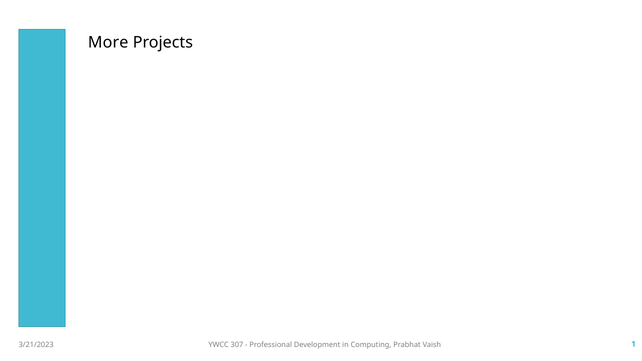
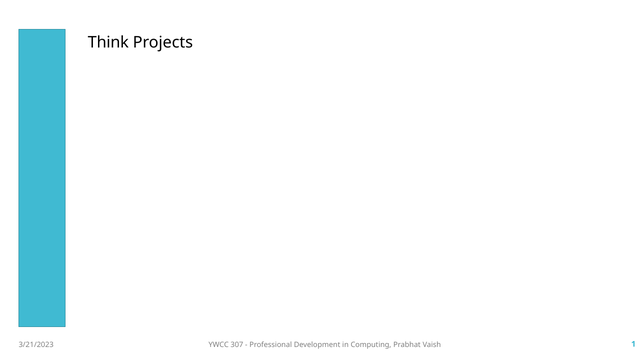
More: More -> Think
